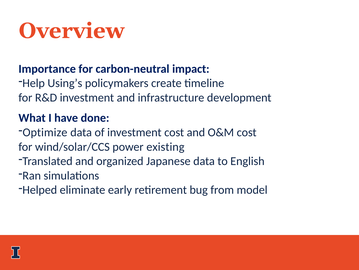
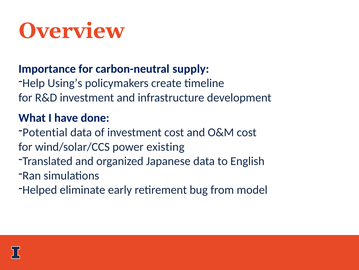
impact: impact -> supply
Optimize: Optimize -> Potential
